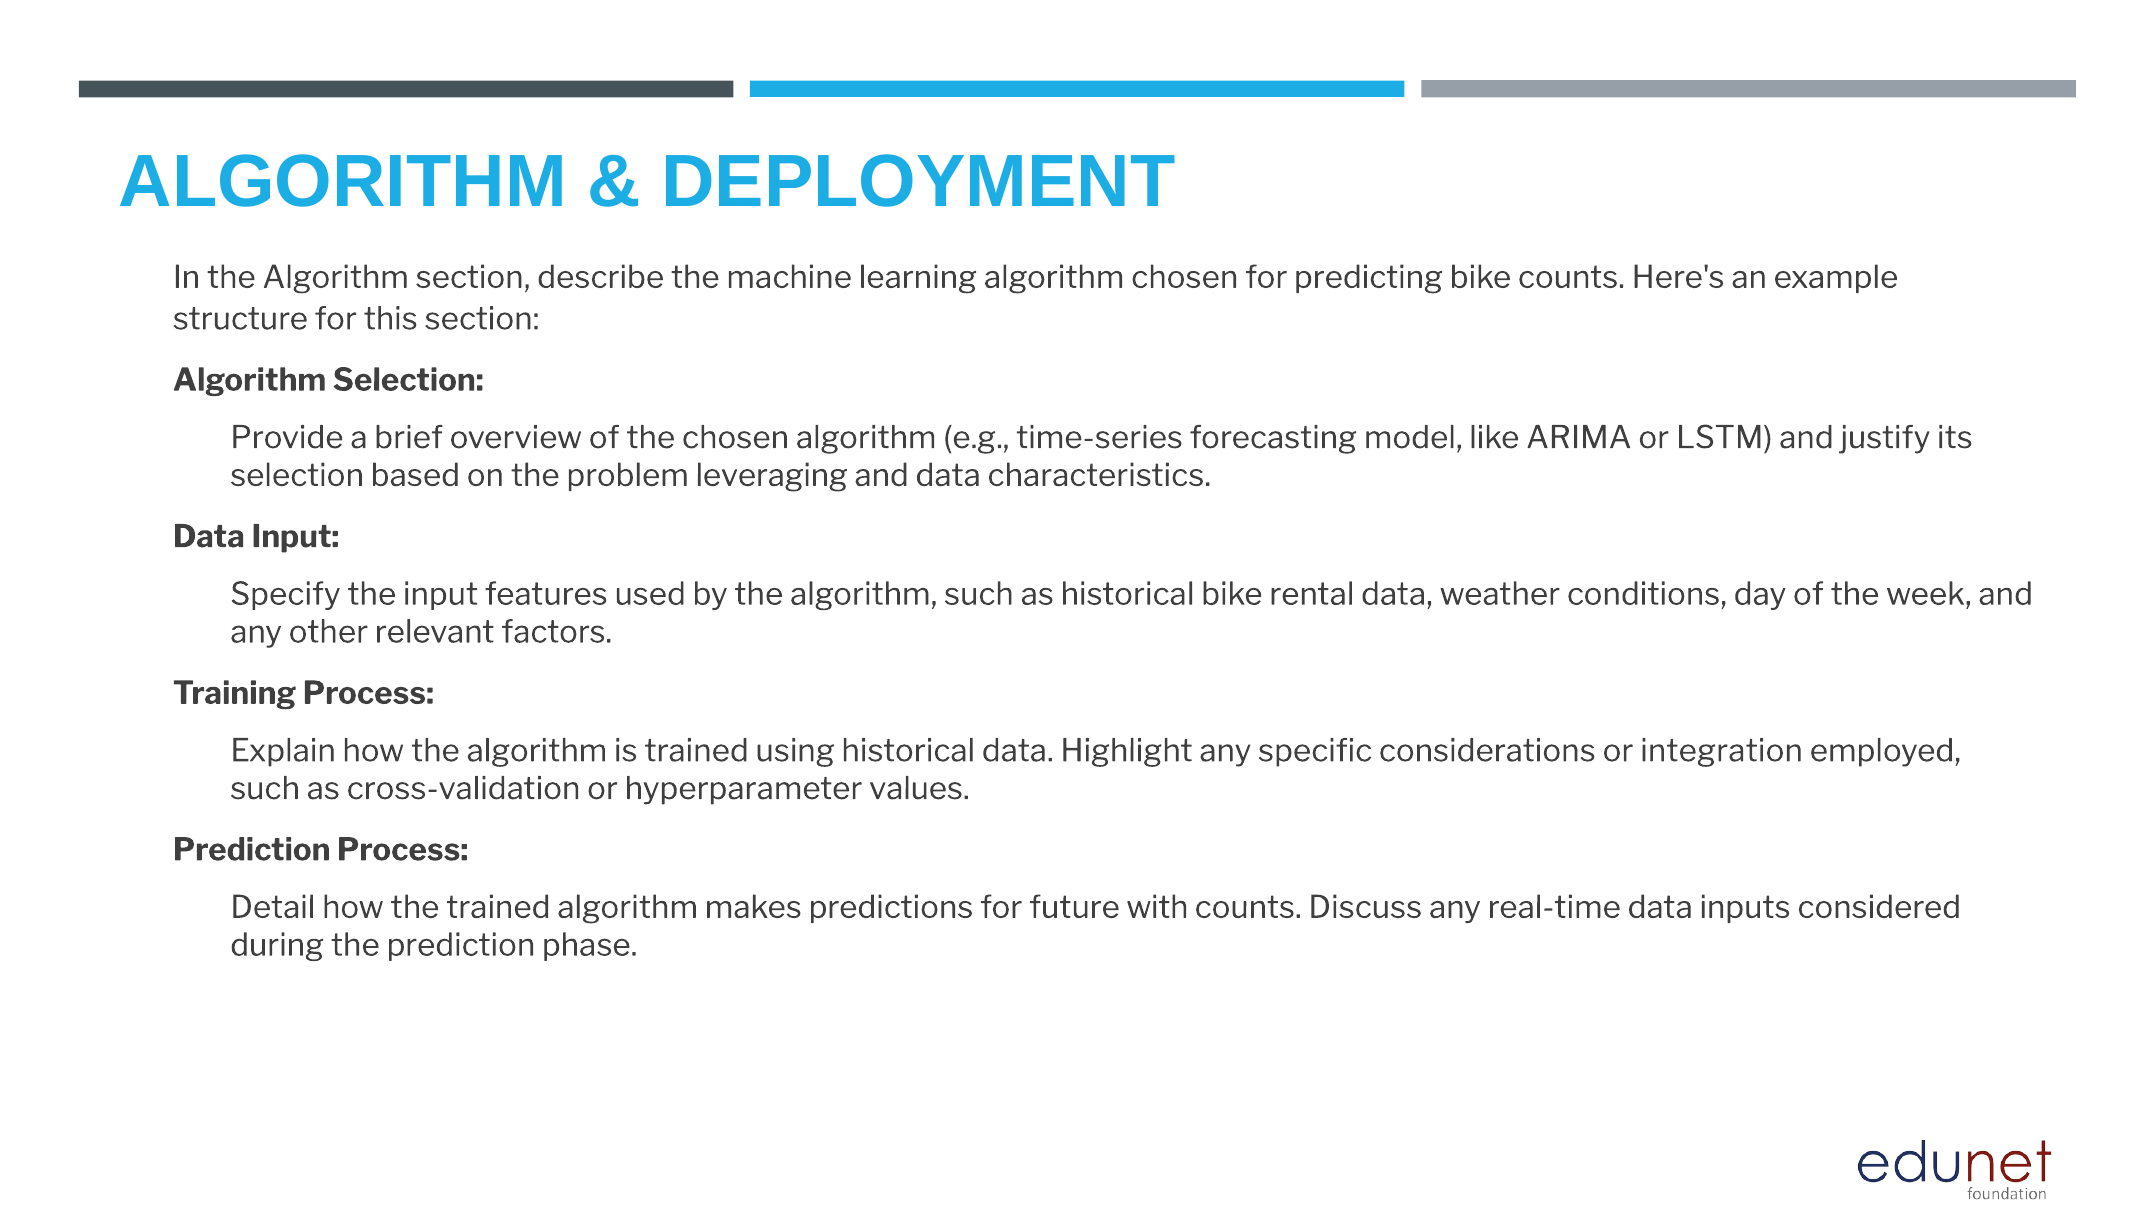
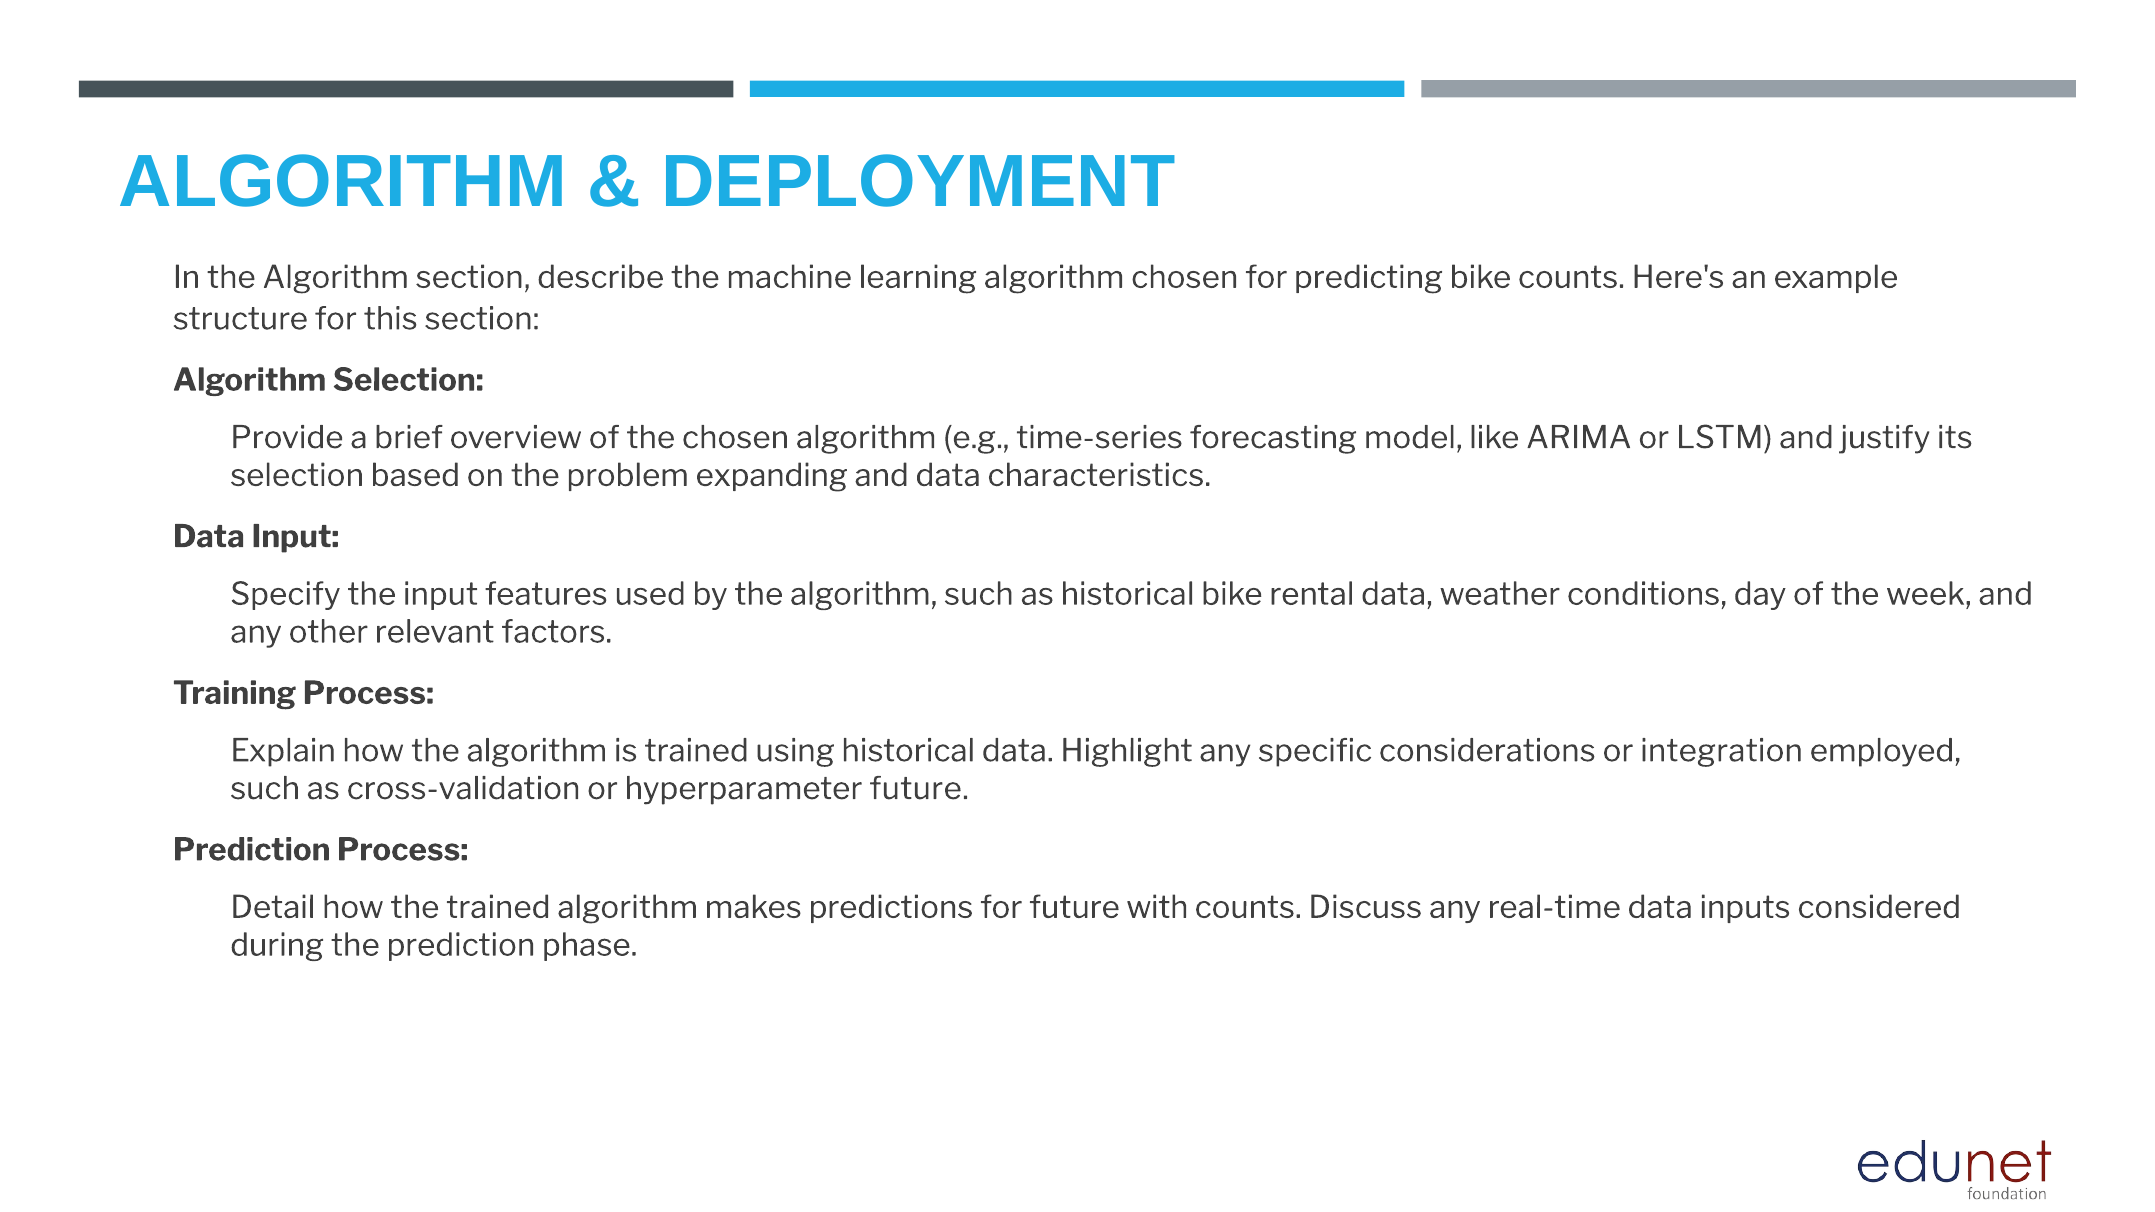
leveraging: leveraging -> expanding
hyperparameter values: values -> future
